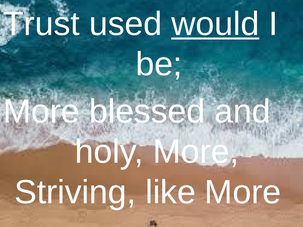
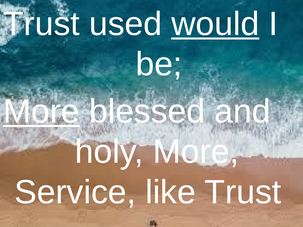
More at (41, 112) underline: none -> present
Striving: Striving -> Service
like More: More -> Trust
